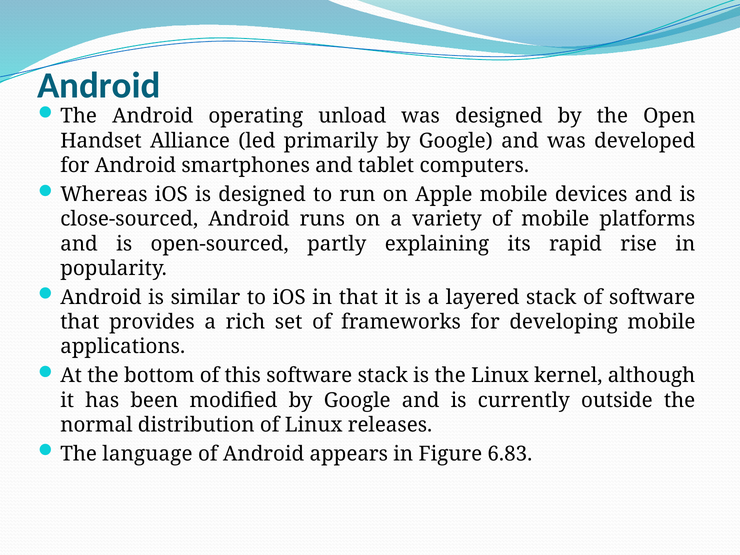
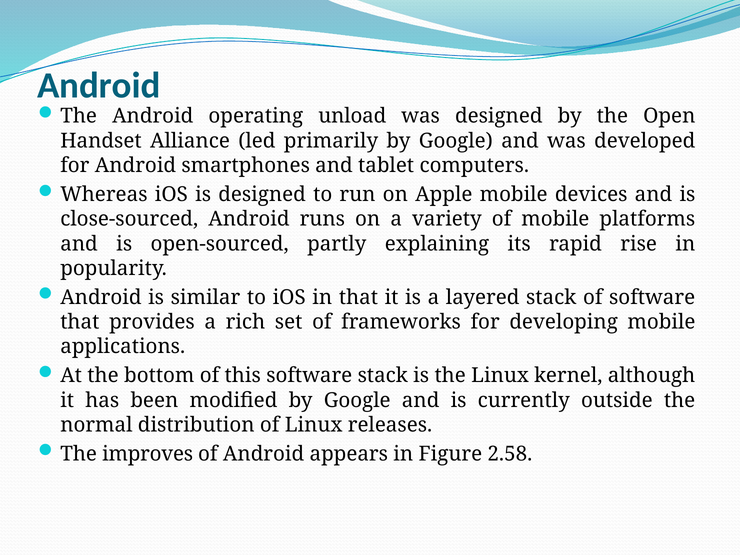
language: language -> improves
6.83: 6.83 -> 2.58
